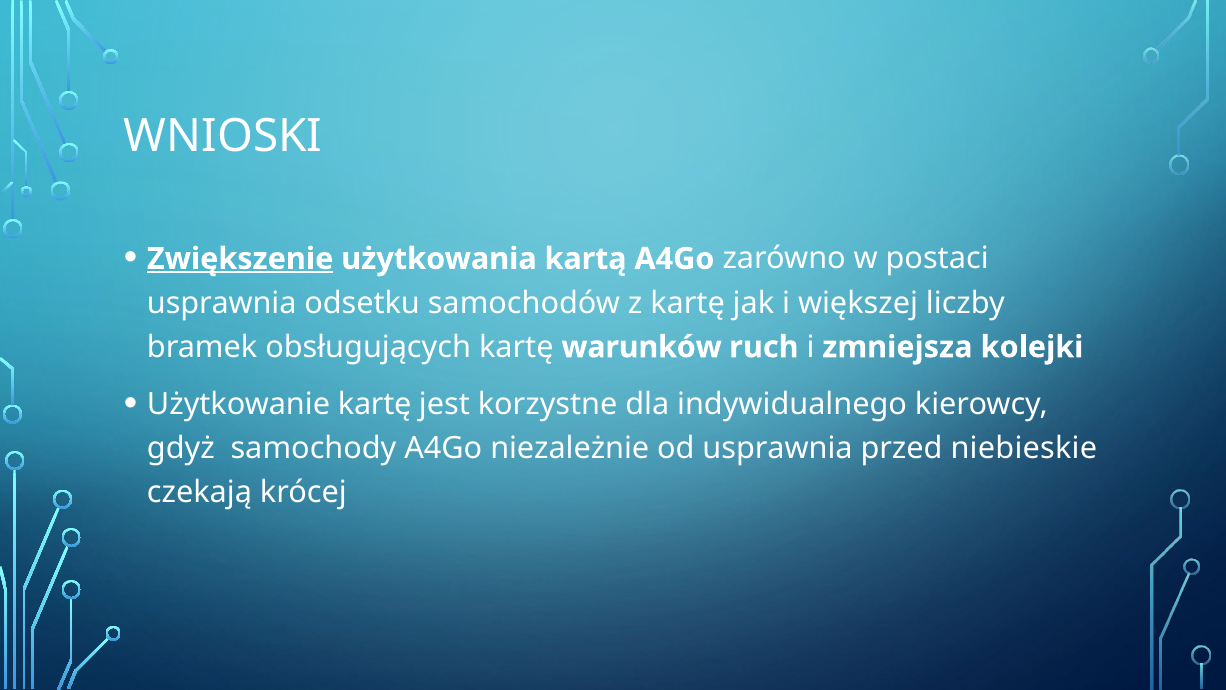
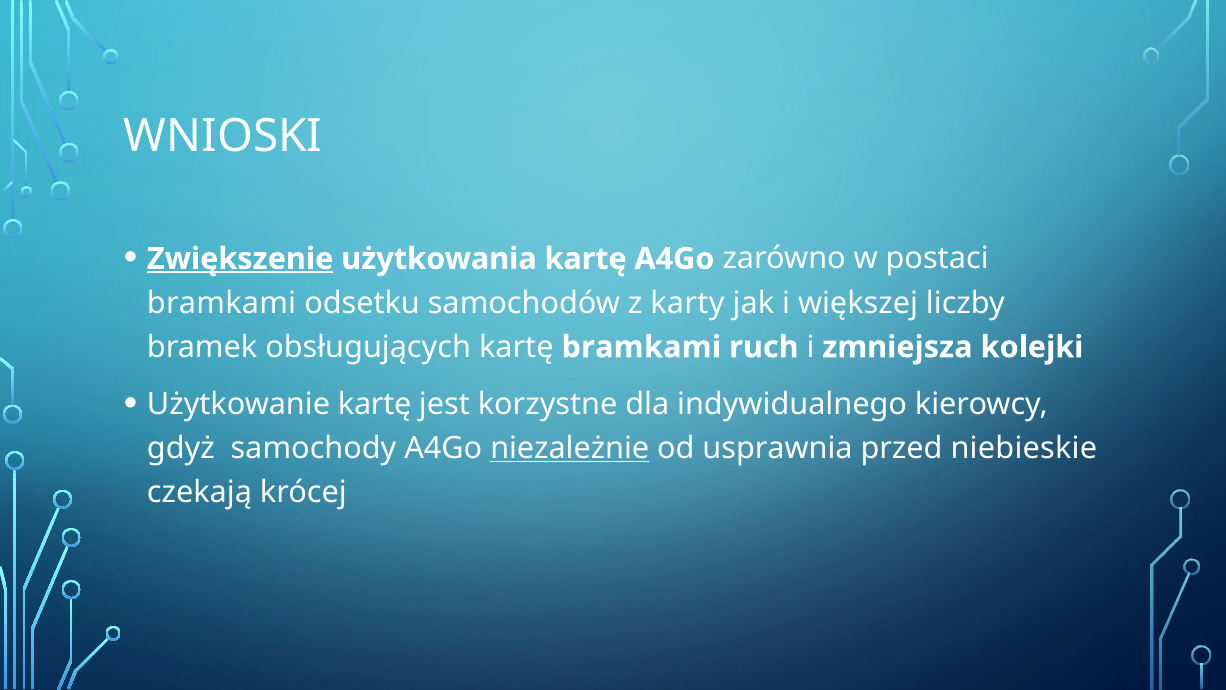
użytkowania kartą: kartą -> kartę
usprawnia at (222, 303): usprawnia -> bramkami
z kartę: kartę -> karty
kartę warunków: warunków -> bramkami
niezależnie underline: none -> present
